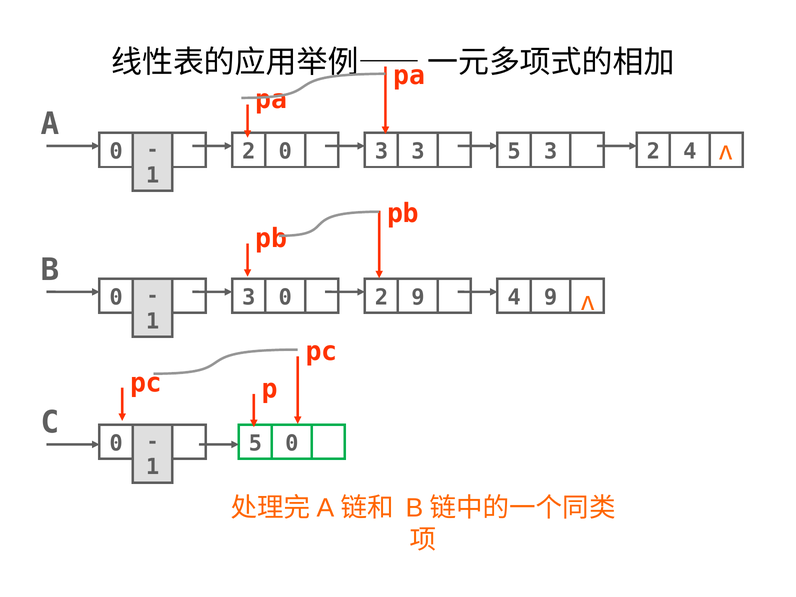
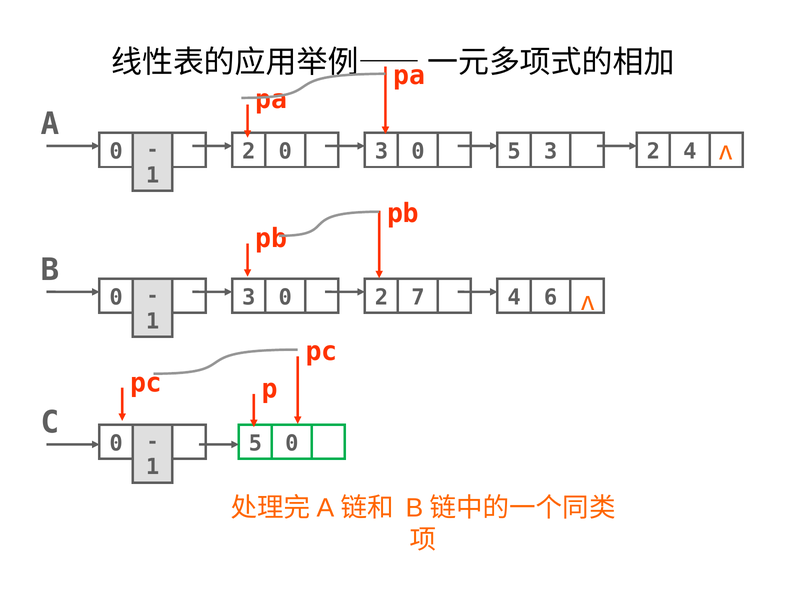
2 3: 3 -> 0
3 9: 9 -> 7
2 9: 9 -> 6
